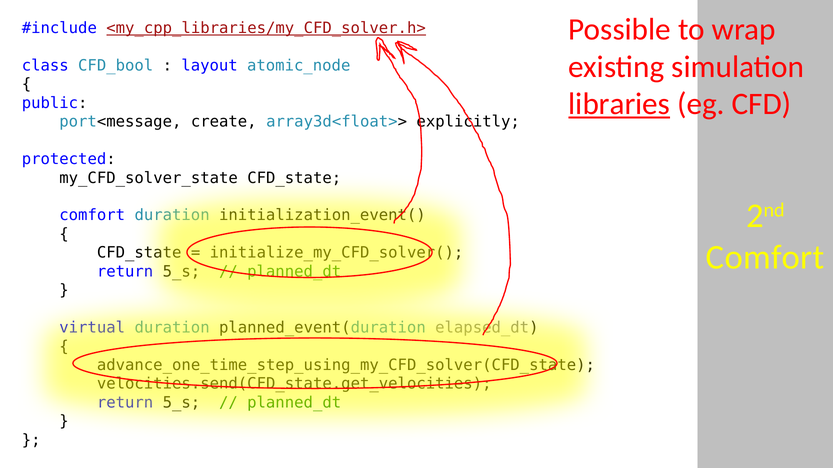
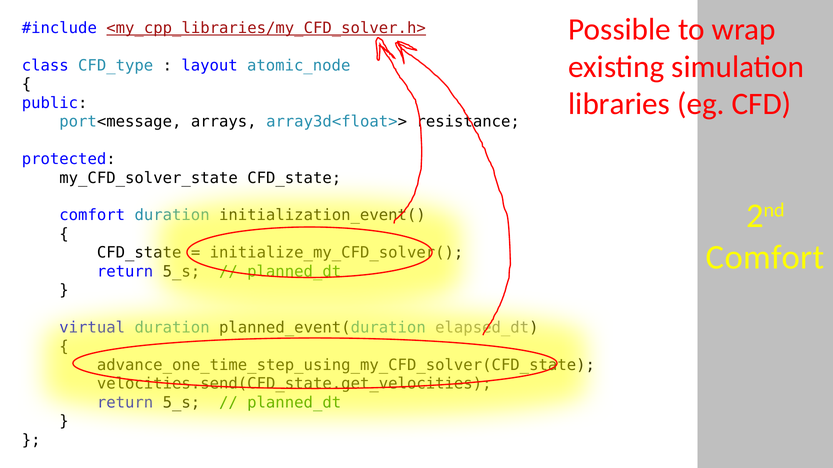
CFD_bool: CFD_bool -> CFD_type
libraries underline: present -> none
create: create -> arrays
explicitly: explicitly -> resistance
